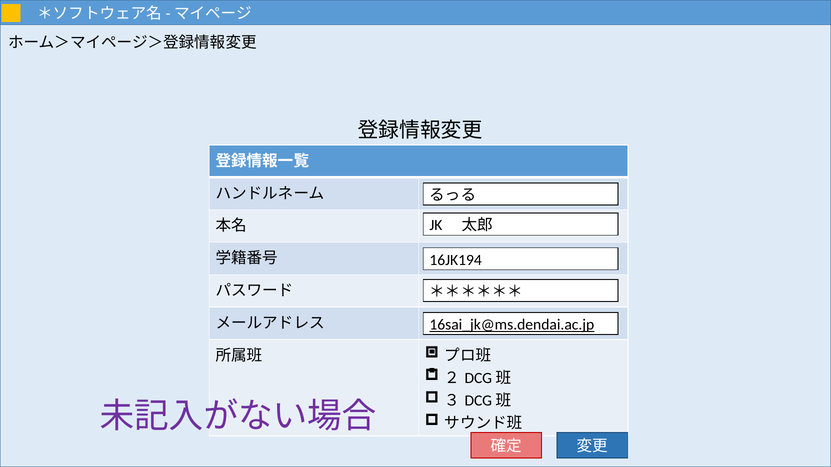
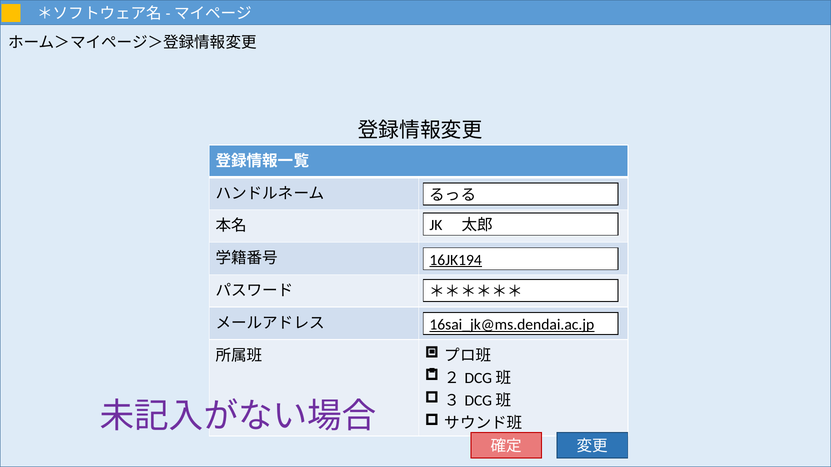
16JK194 underline: none -> present
